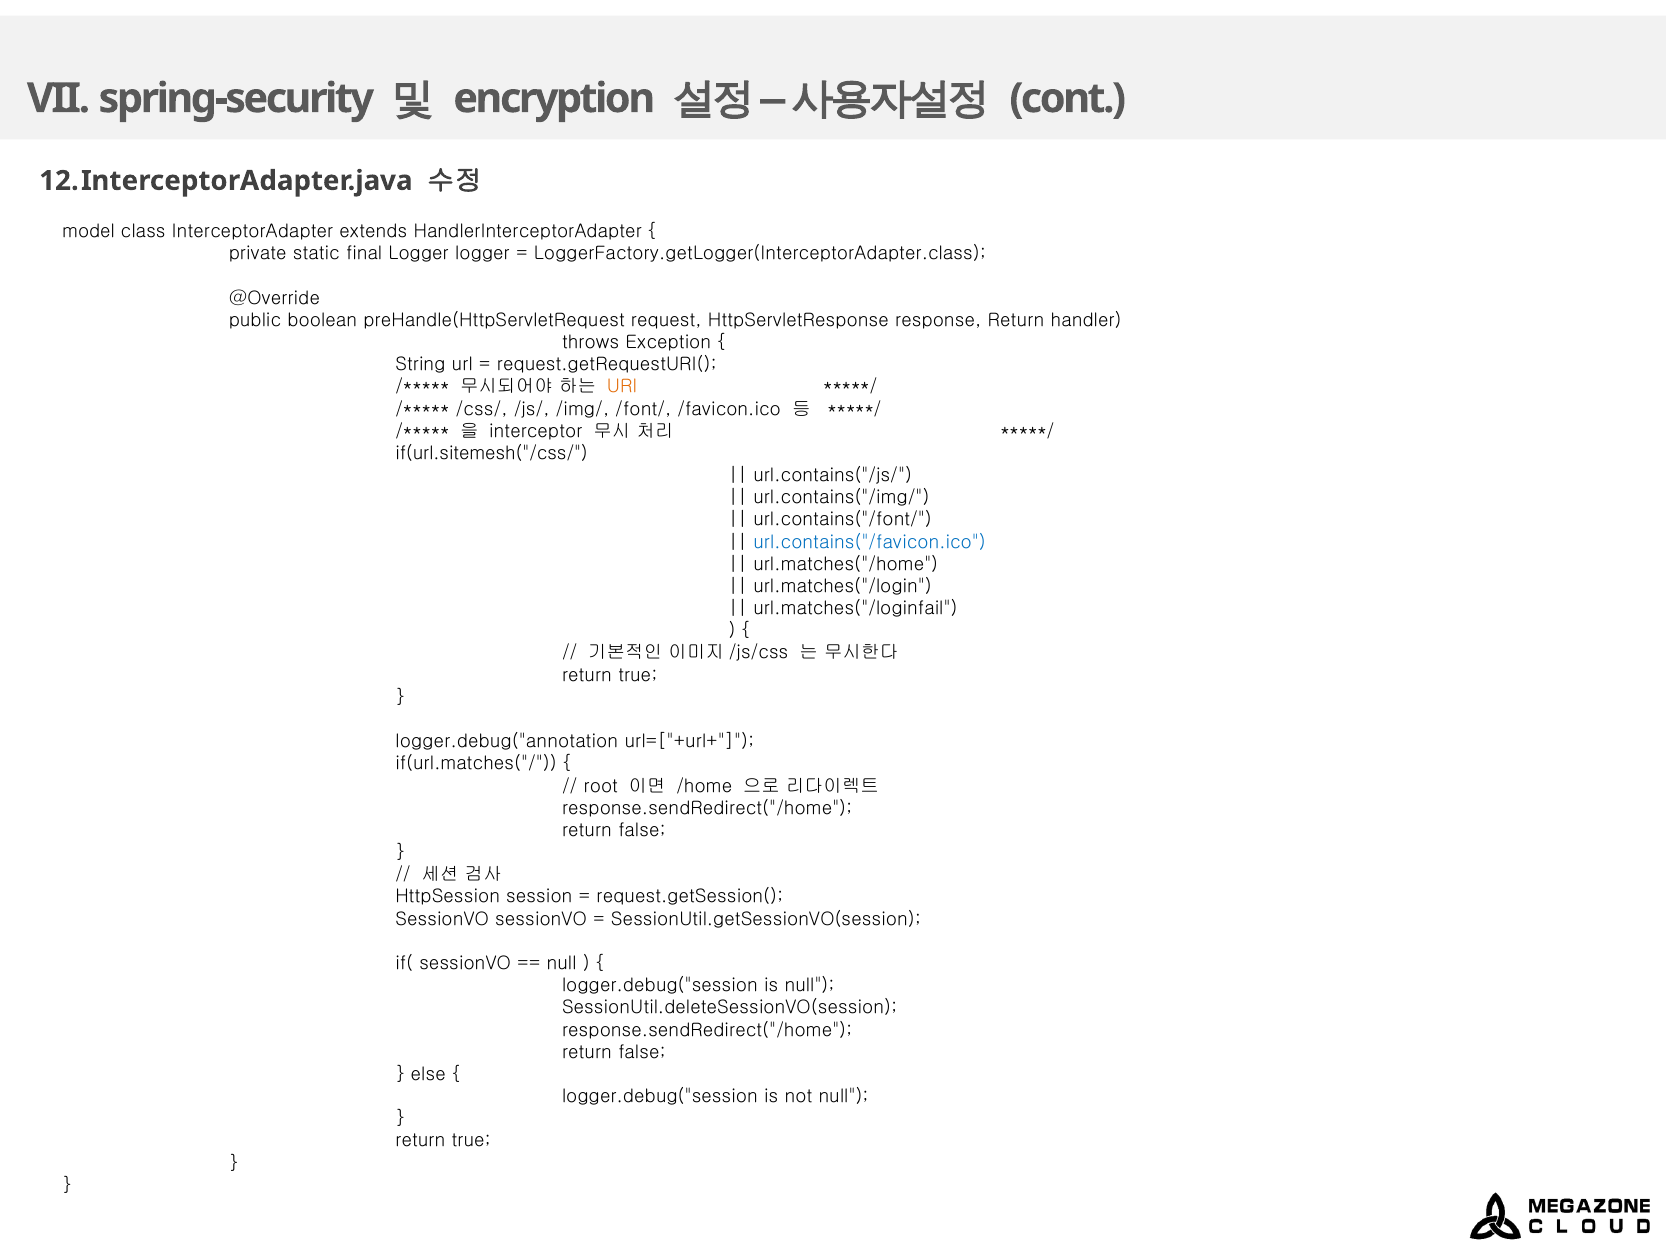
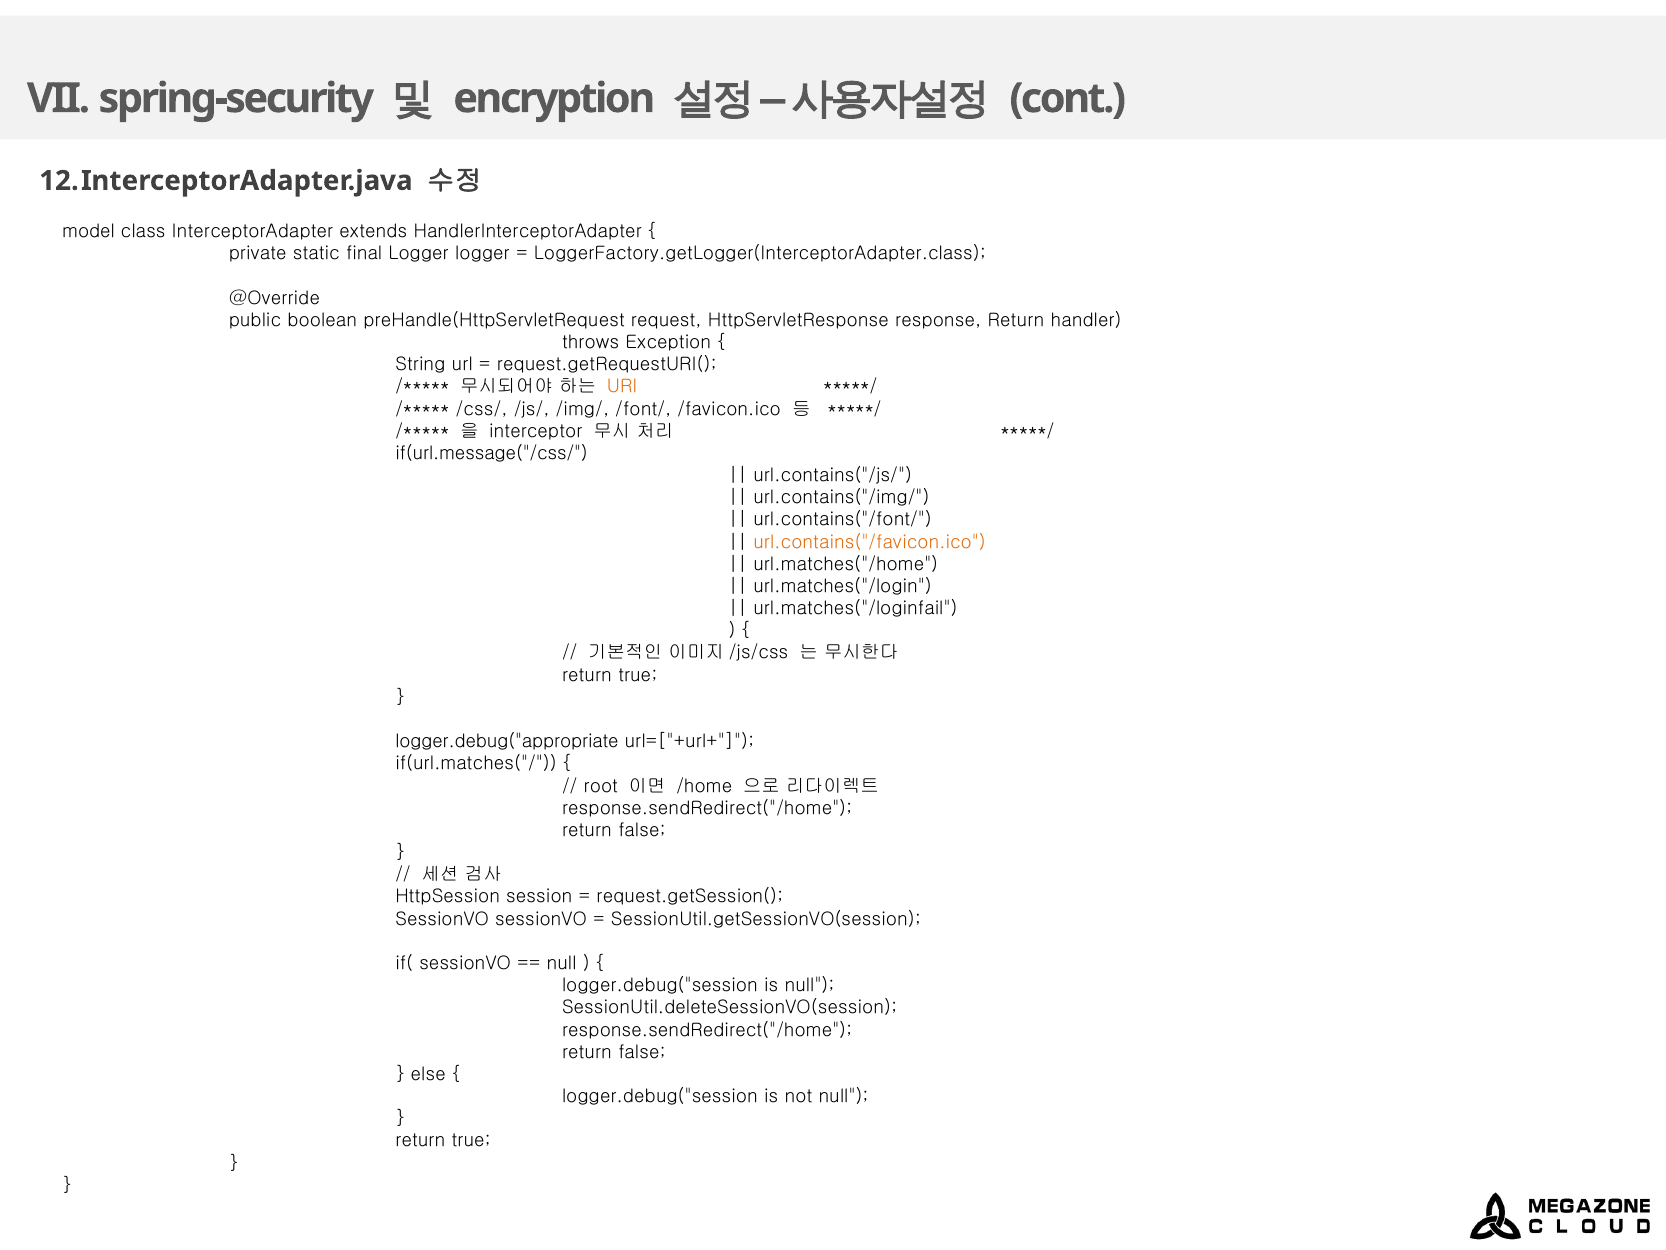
if(url.sitemesh("/css/: if(url.sitemesh("/css/ -> if(url.message("/css/
url.contains("/favicon.ico colour: blue -> orange
logger.debug("annotation: logger.debug("annotation -> logger.debug("appropriate
